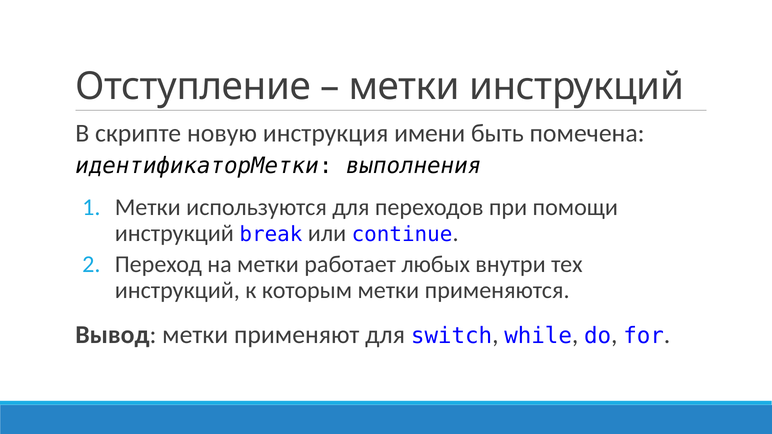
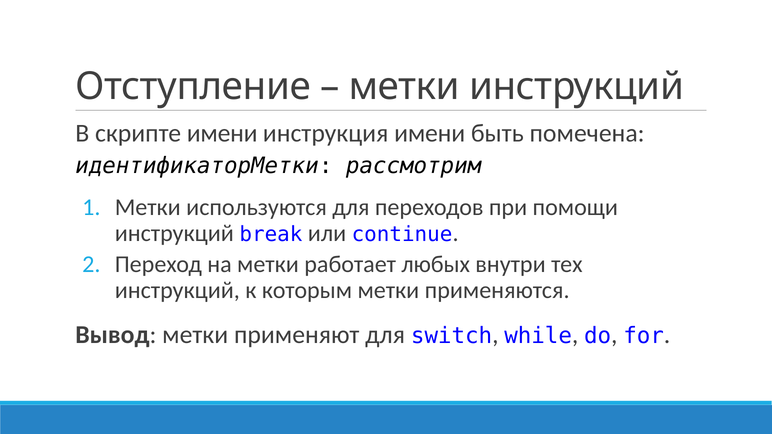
скрипте новую: новую -> имени
выполнения: выполнения -> рассмотрим
